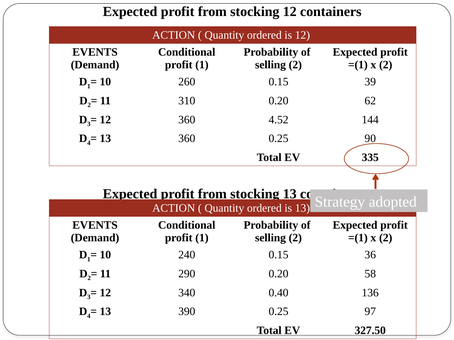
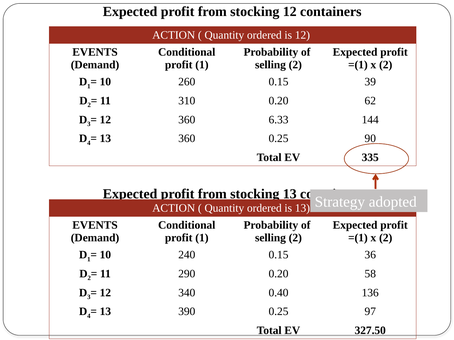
4.52: 4.52 -> 6.33
